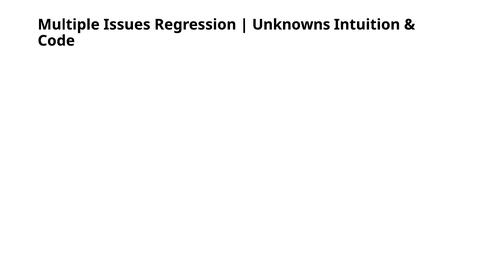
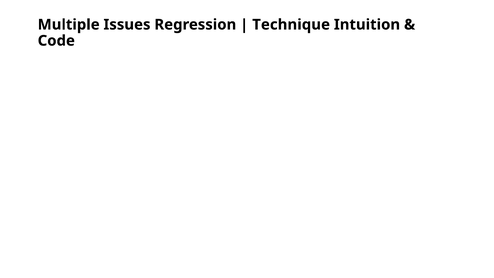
Unknowns: Unknowns -> Technique
